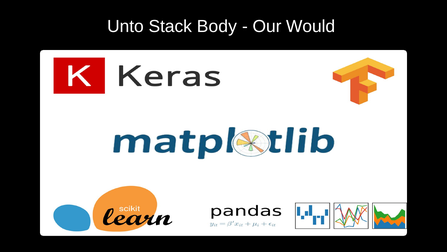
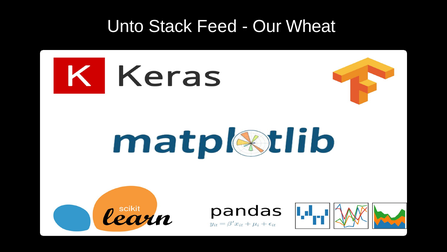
Body: Body -> Feed
Would: Would -> Wheat
